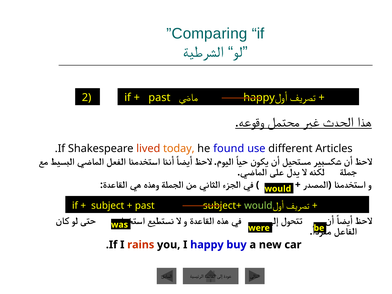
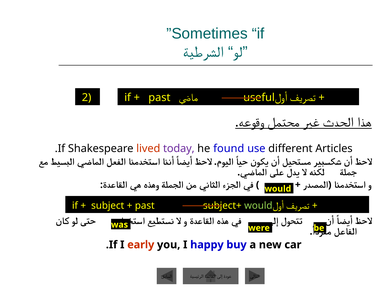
Comparing: Comparing -> Sometimes
happy at (259, 97): happy -> useful
today colour: orange -> purple
rains: rains -> early
